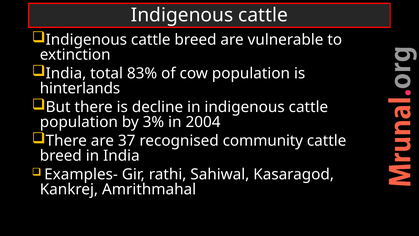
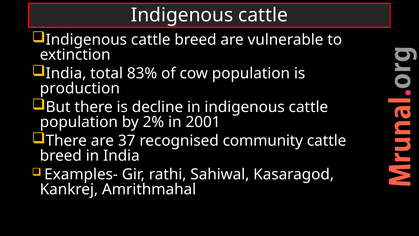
hinterlands: hinterlands -> production
3%: 3% -> 2%
2004: 2004 -> 2001
